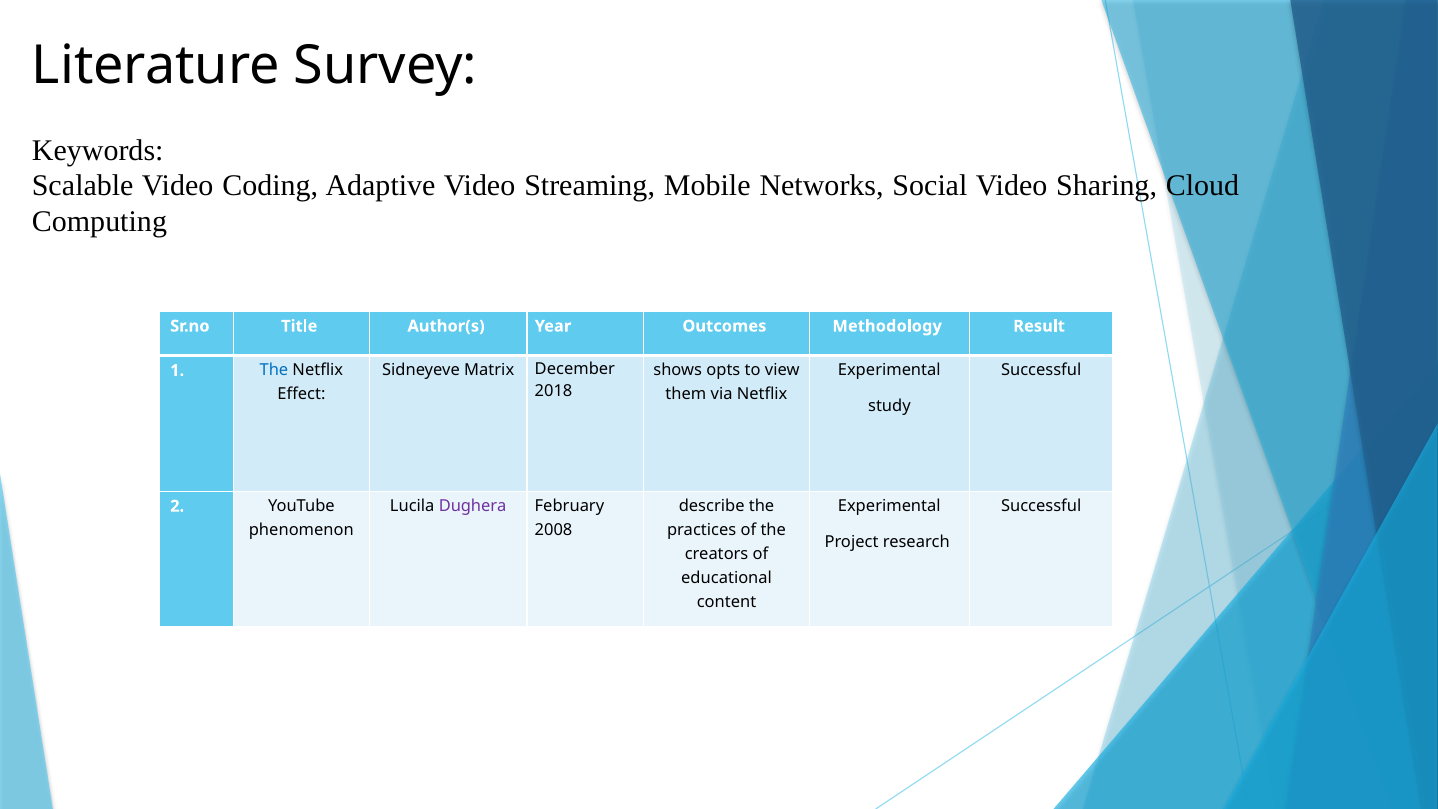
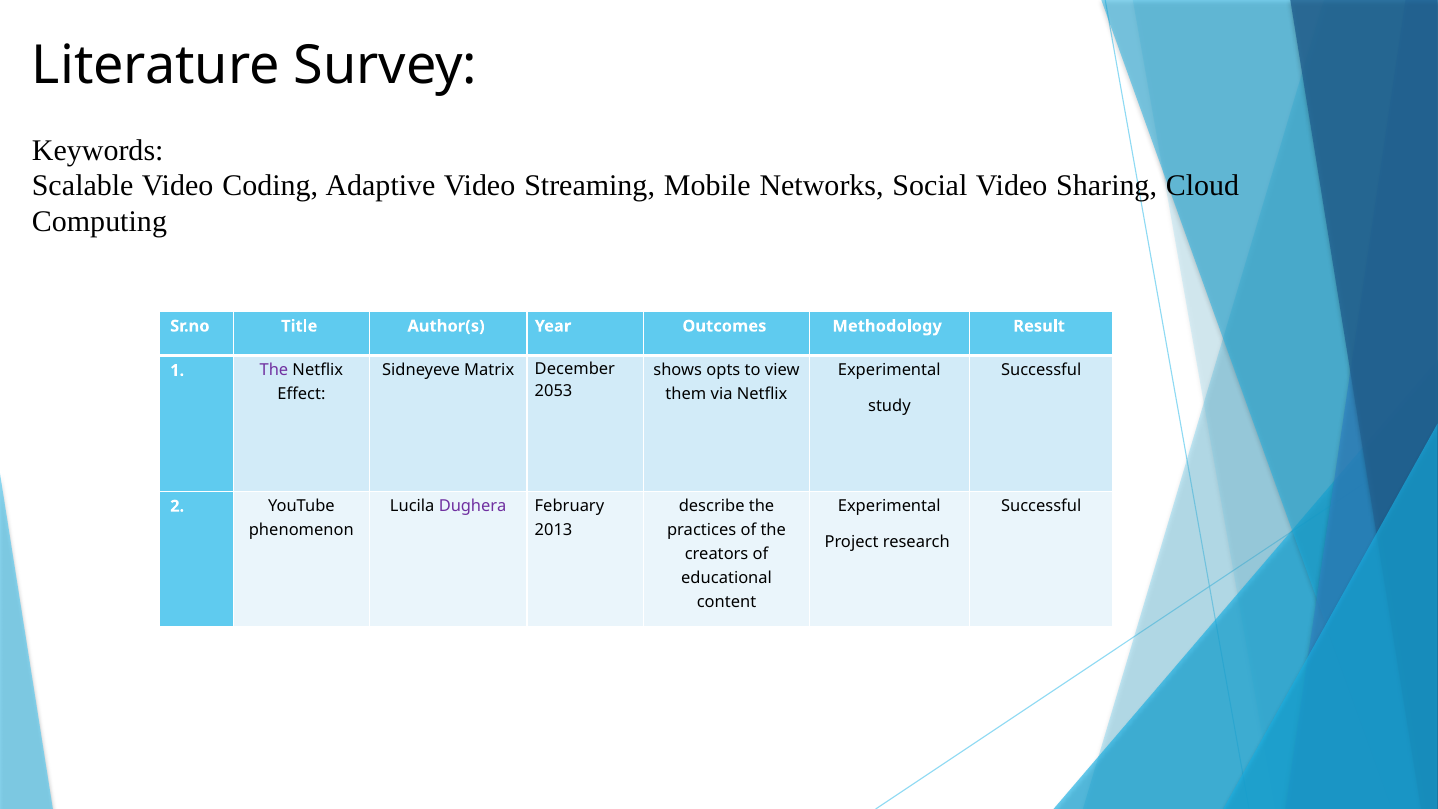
The at (274, 370) colour: blue -> purple
2018: 2018 -> 2053
2008: 2008 -> 2013
